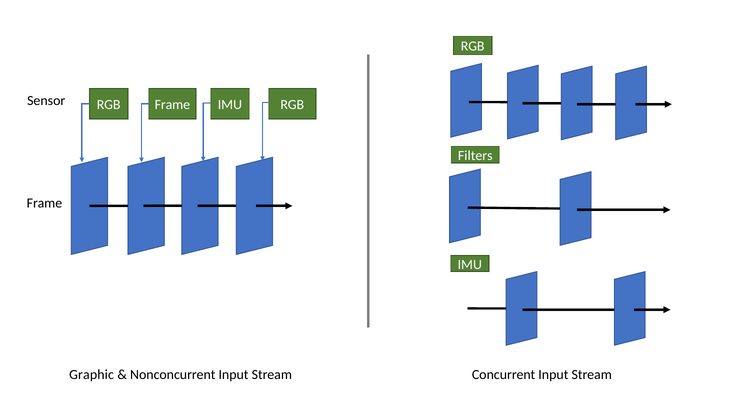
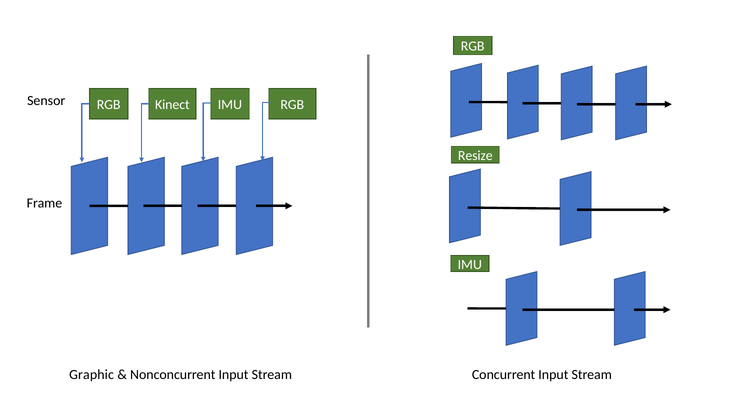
RGB Frame: Frame -> Kinect
Filters: Filters -> Resize
